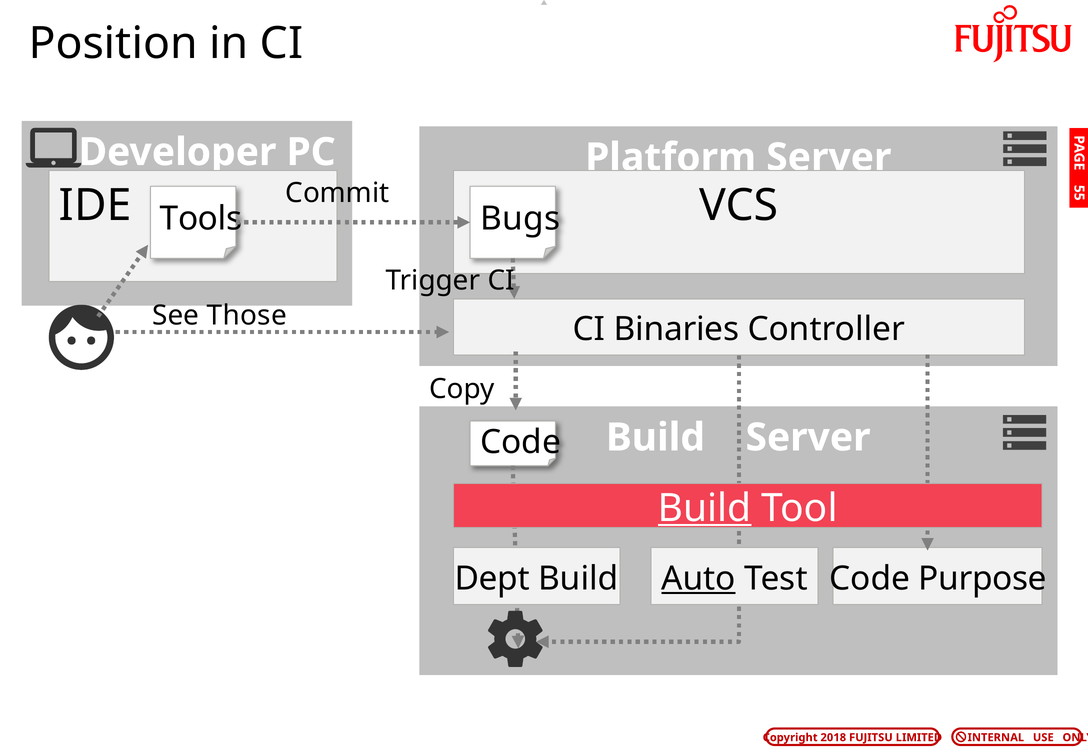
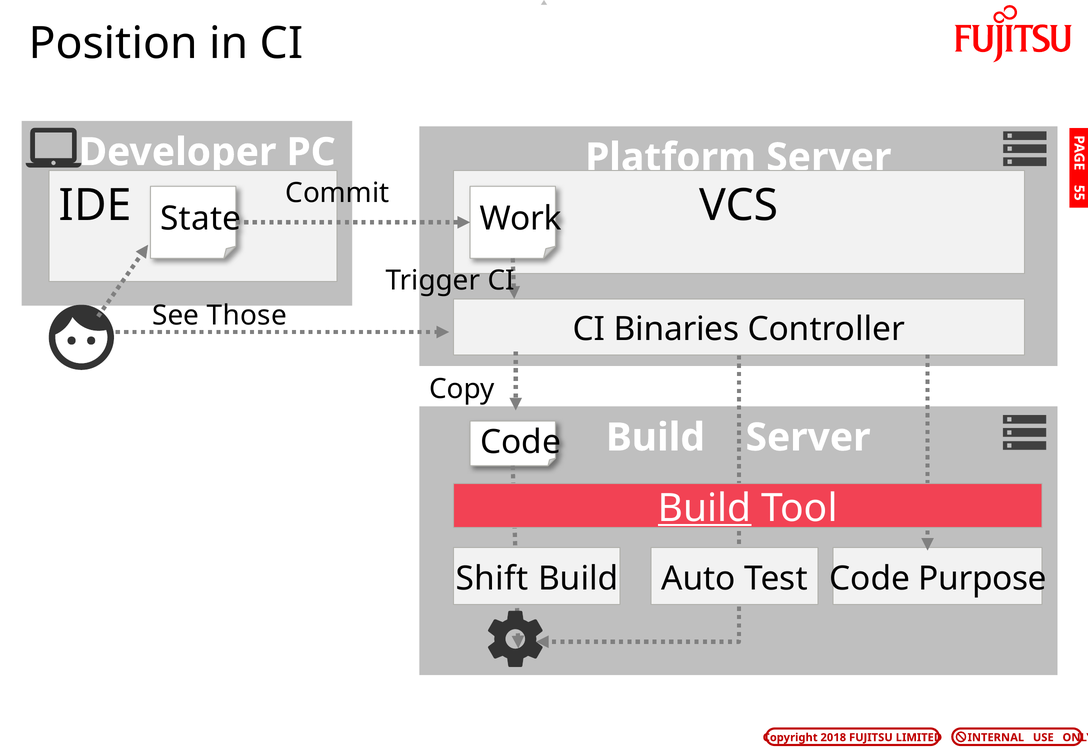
Tools: Tools -> State
Bugs: Bugs -> Work
Dept: Dept -> Shift
Auto underline: present -> none
